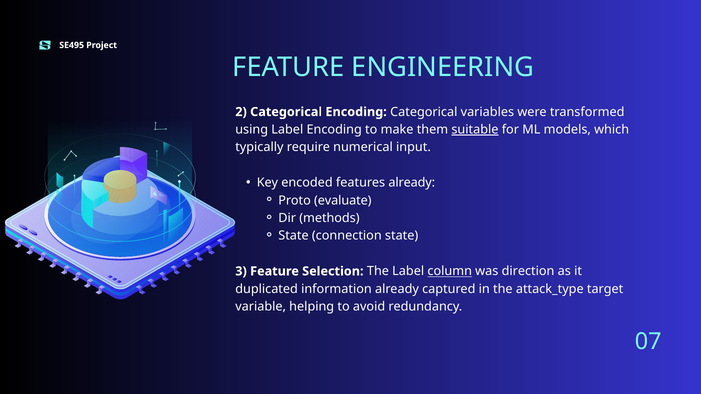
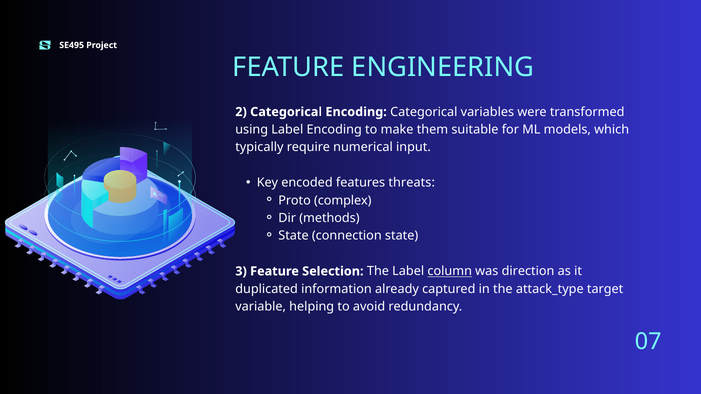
suitable underline: present -> none
features already: already -> threats
evaluate: evaluate -> complex
